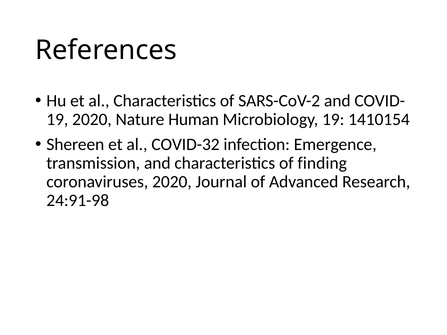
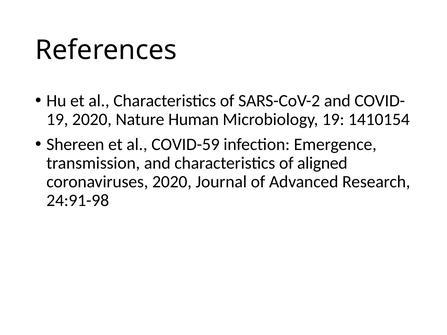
COVID-32: COVID-32 -> COVID-59
finding: finding -> aligned
